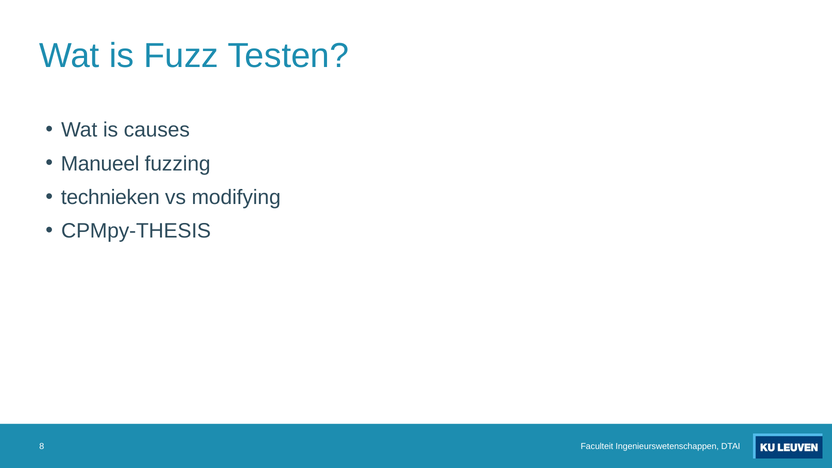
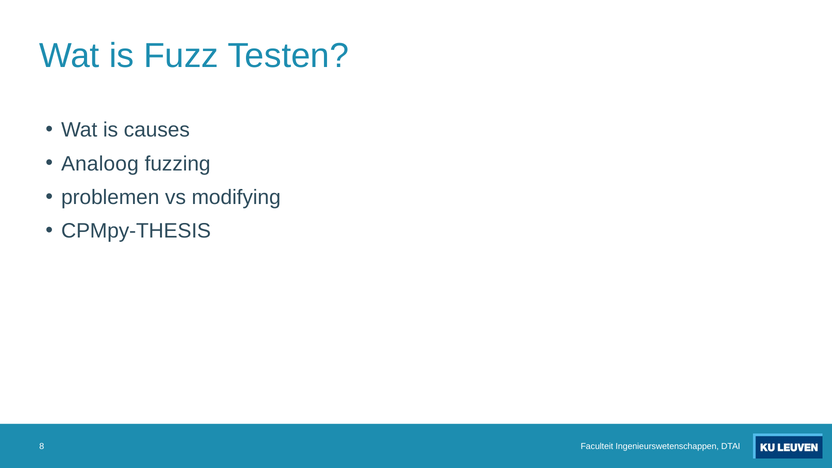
Manueel: Manueel -> Analoog
technieken: technieken -> problemen
